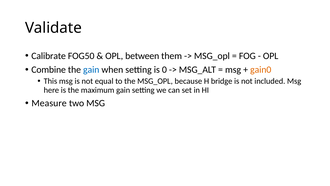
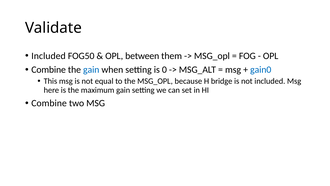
Calibrate at (49, 56): Calibrate -> Included
gain0 colour: orange -> blue
Measure at (49, 103): Measure -> Combine
